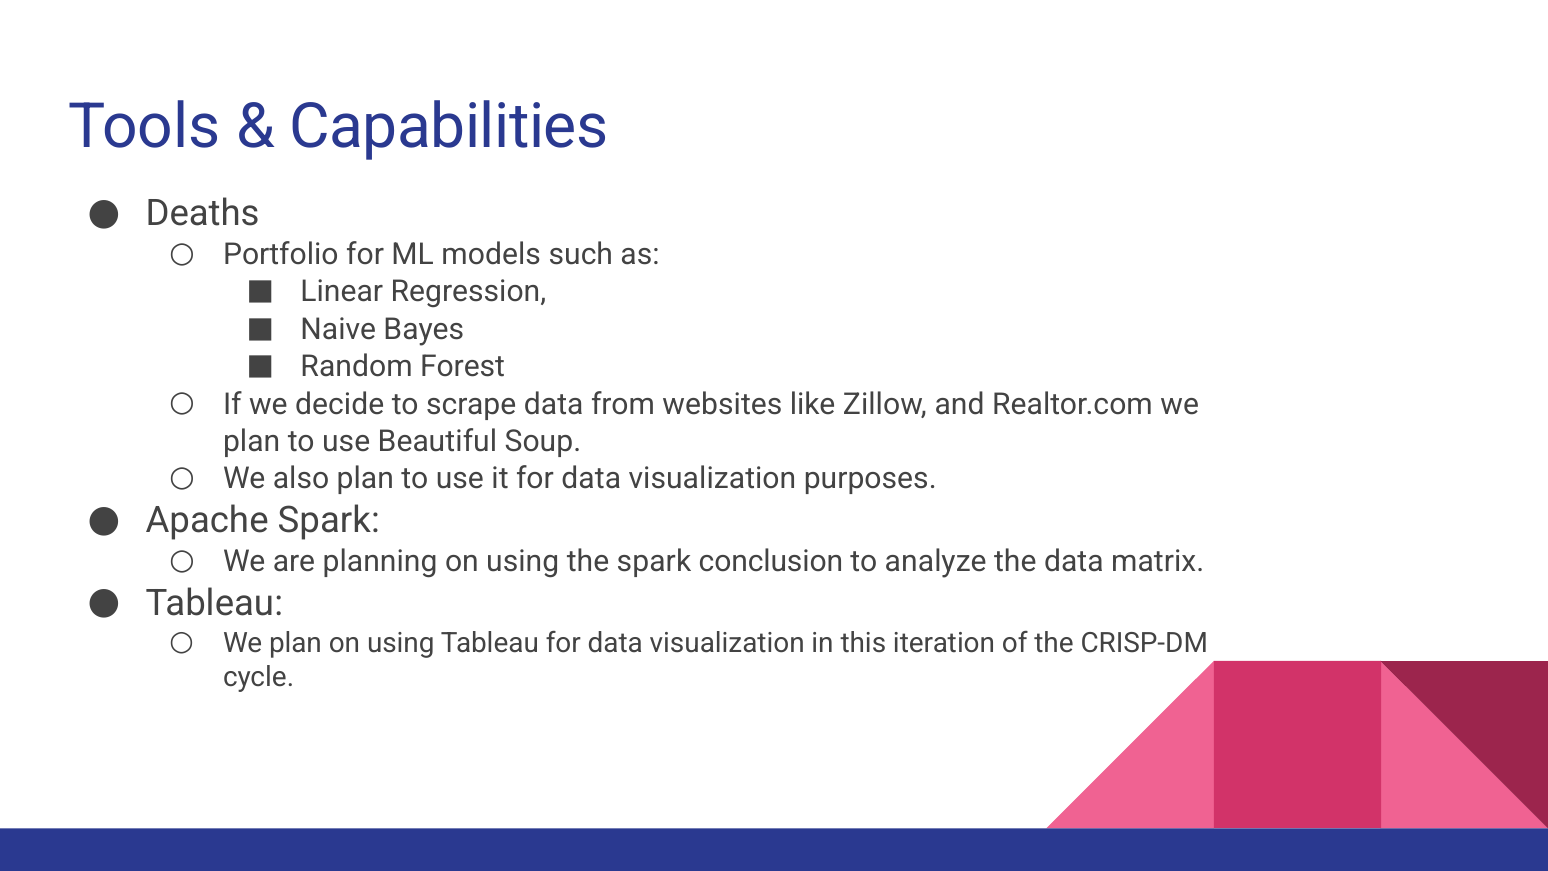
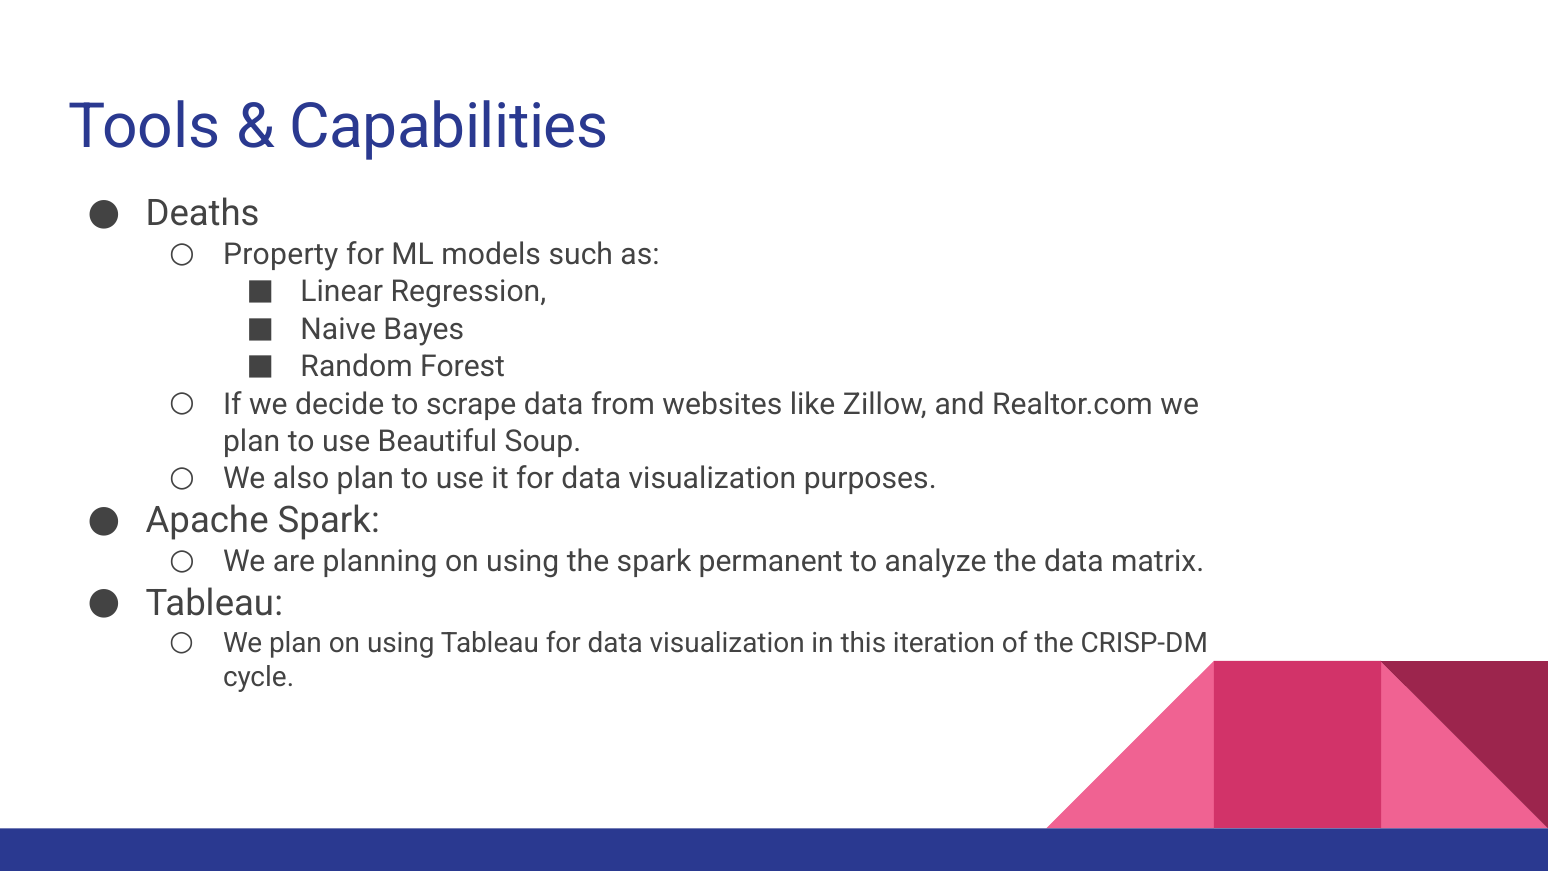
Portfolio: Portfolio -> Property
conclusion: conclusion -> permanent
